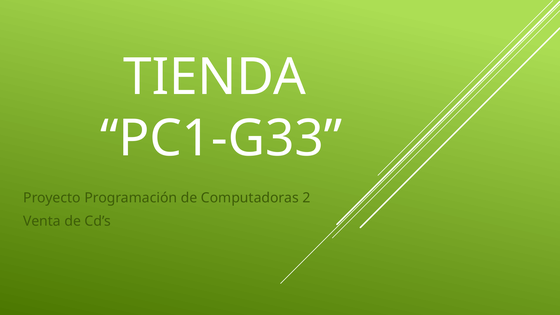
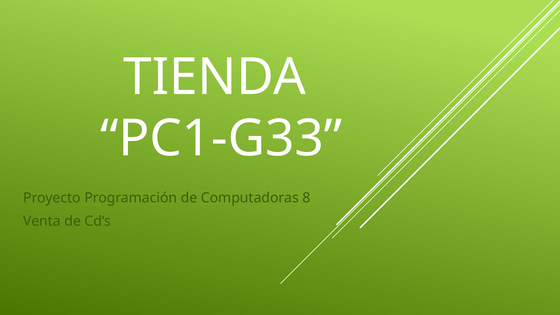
2: 2 -> 8
